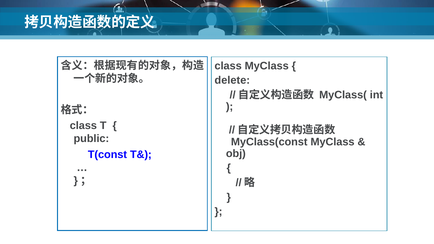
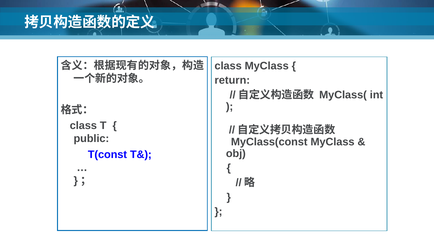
delete: delete -> return
